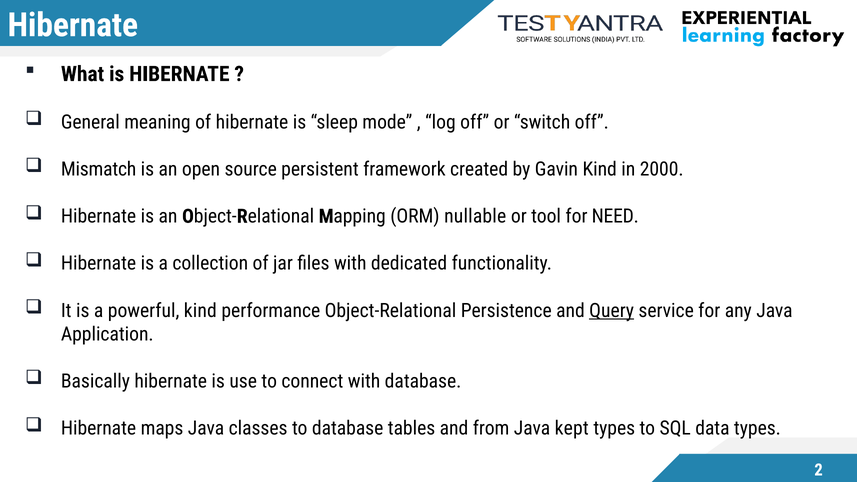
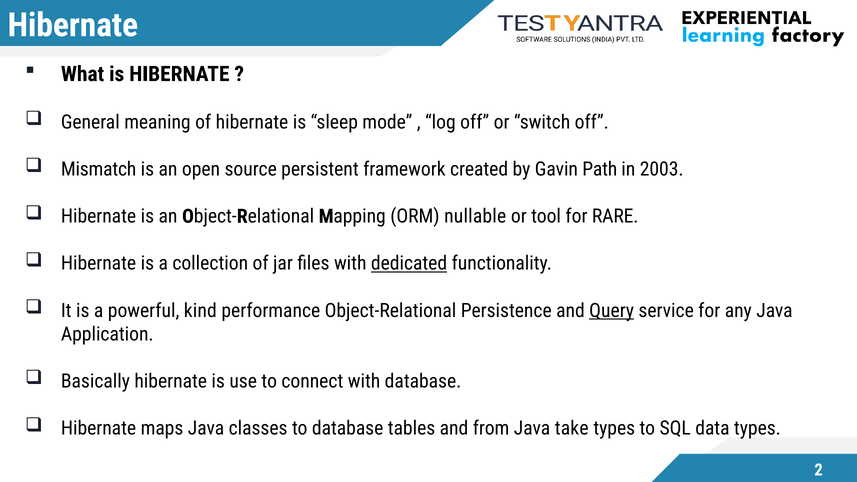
Gavin Kind: Kind -> Path
2000: 2000 -> 2003
NEED: NEED -> RARE
dedicated underline: none -> present
kept: kept -> take
